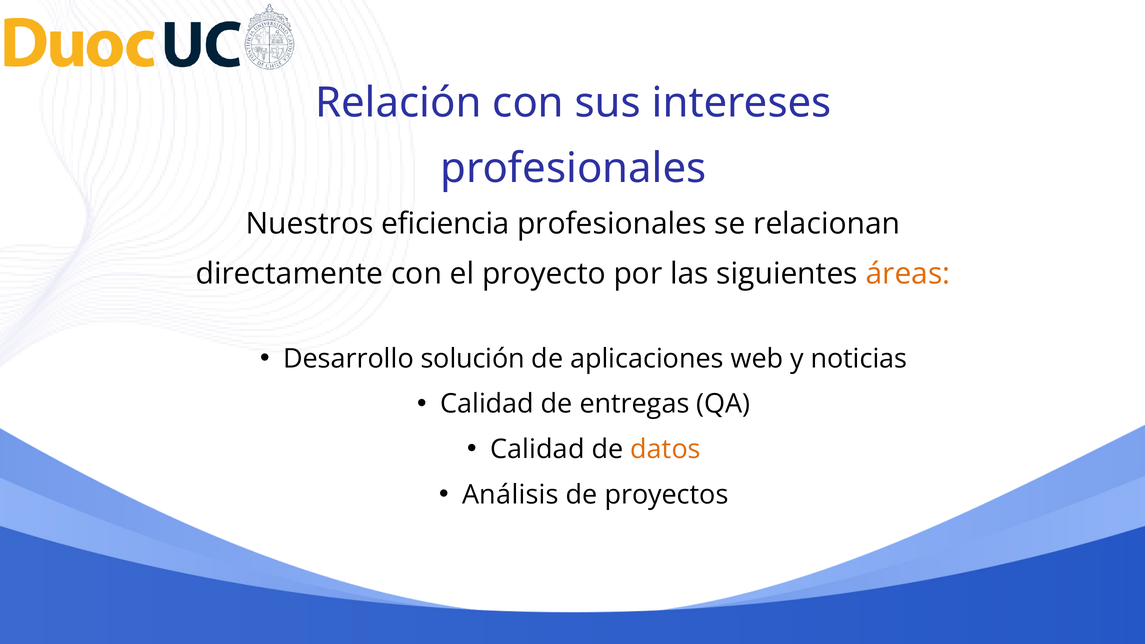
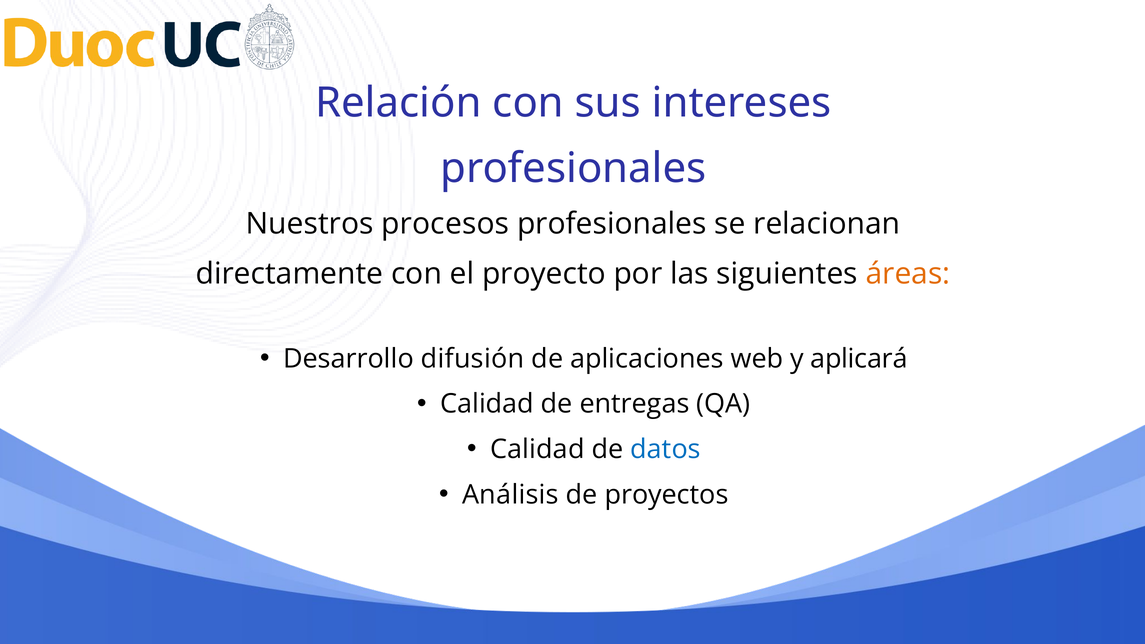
eficiencia: eficiencia -> procesos
solución: solución -> difusión
noticias: noticias -> aplicará
datos colour: orange -> blue
